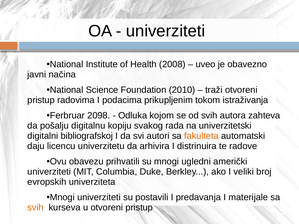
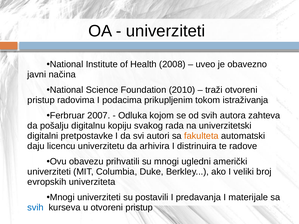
2098: 2098 -> 2007
bibliografskoj: bibliografskoj -> pretpostavke
svih at (35, 208) colour: orange -> blue
